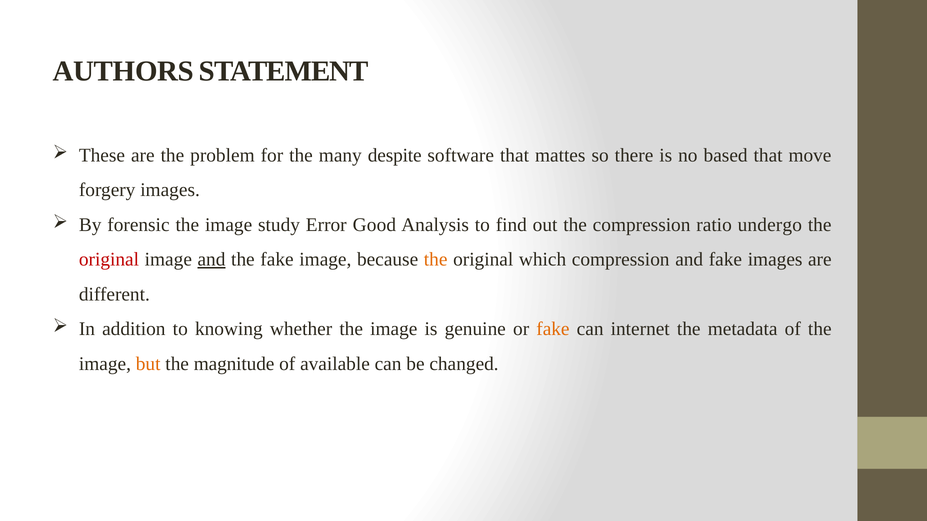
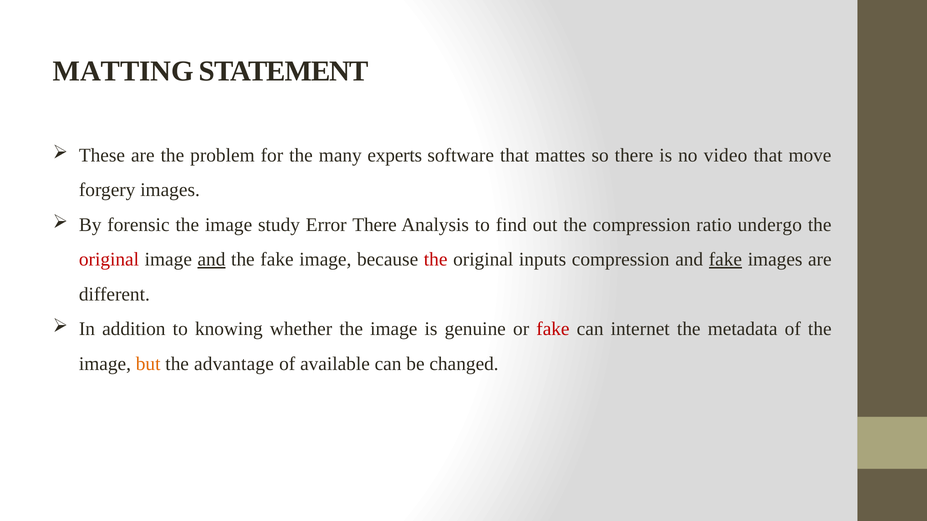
AUTHORS: AUTHORS -> MATTING
despite: despite -> experts
based: based -> video
Error Good: Good -> There
the at (436, 260) colour: orange -> red
which: which -> inputs
fake at (725, 260) underline: none -> present
fake at (553, 329) colour: orange -> red
magnitude: magnitude -> advantage
